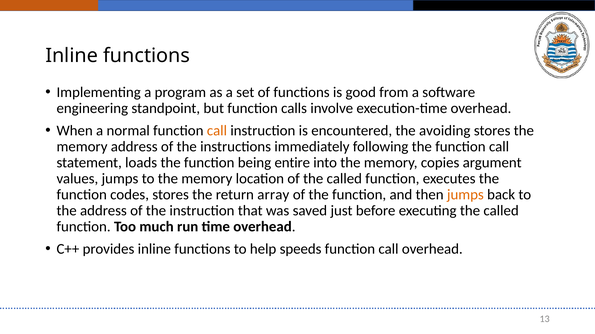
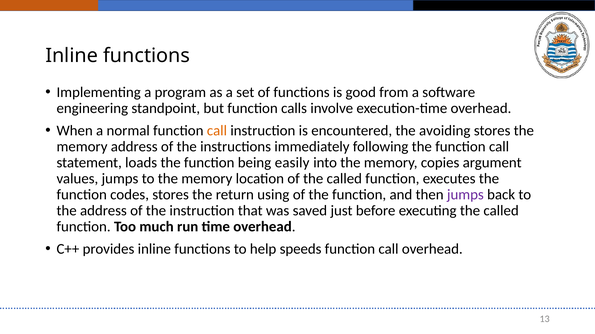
entire: entire -> easily
array: array -> using
jumps at (465, 195) colour: orange -> purple
